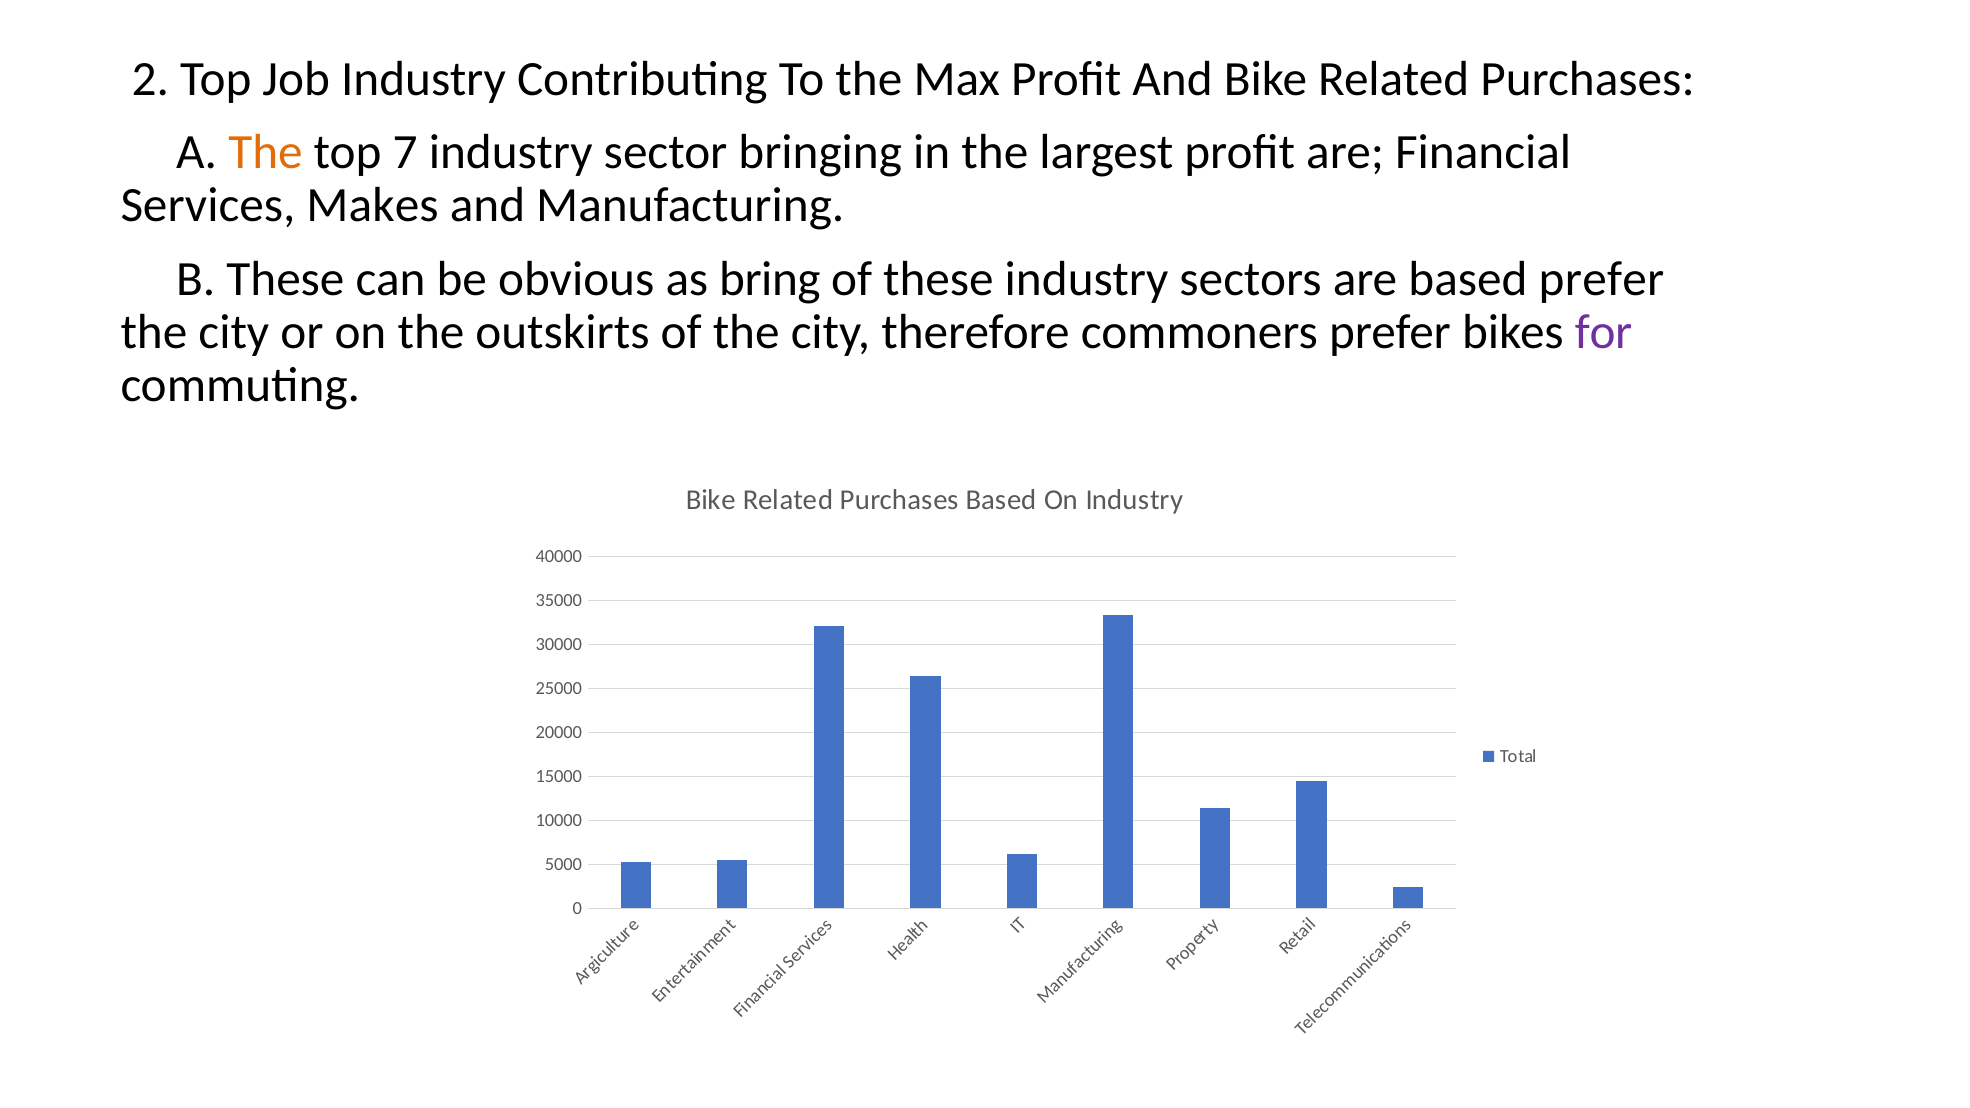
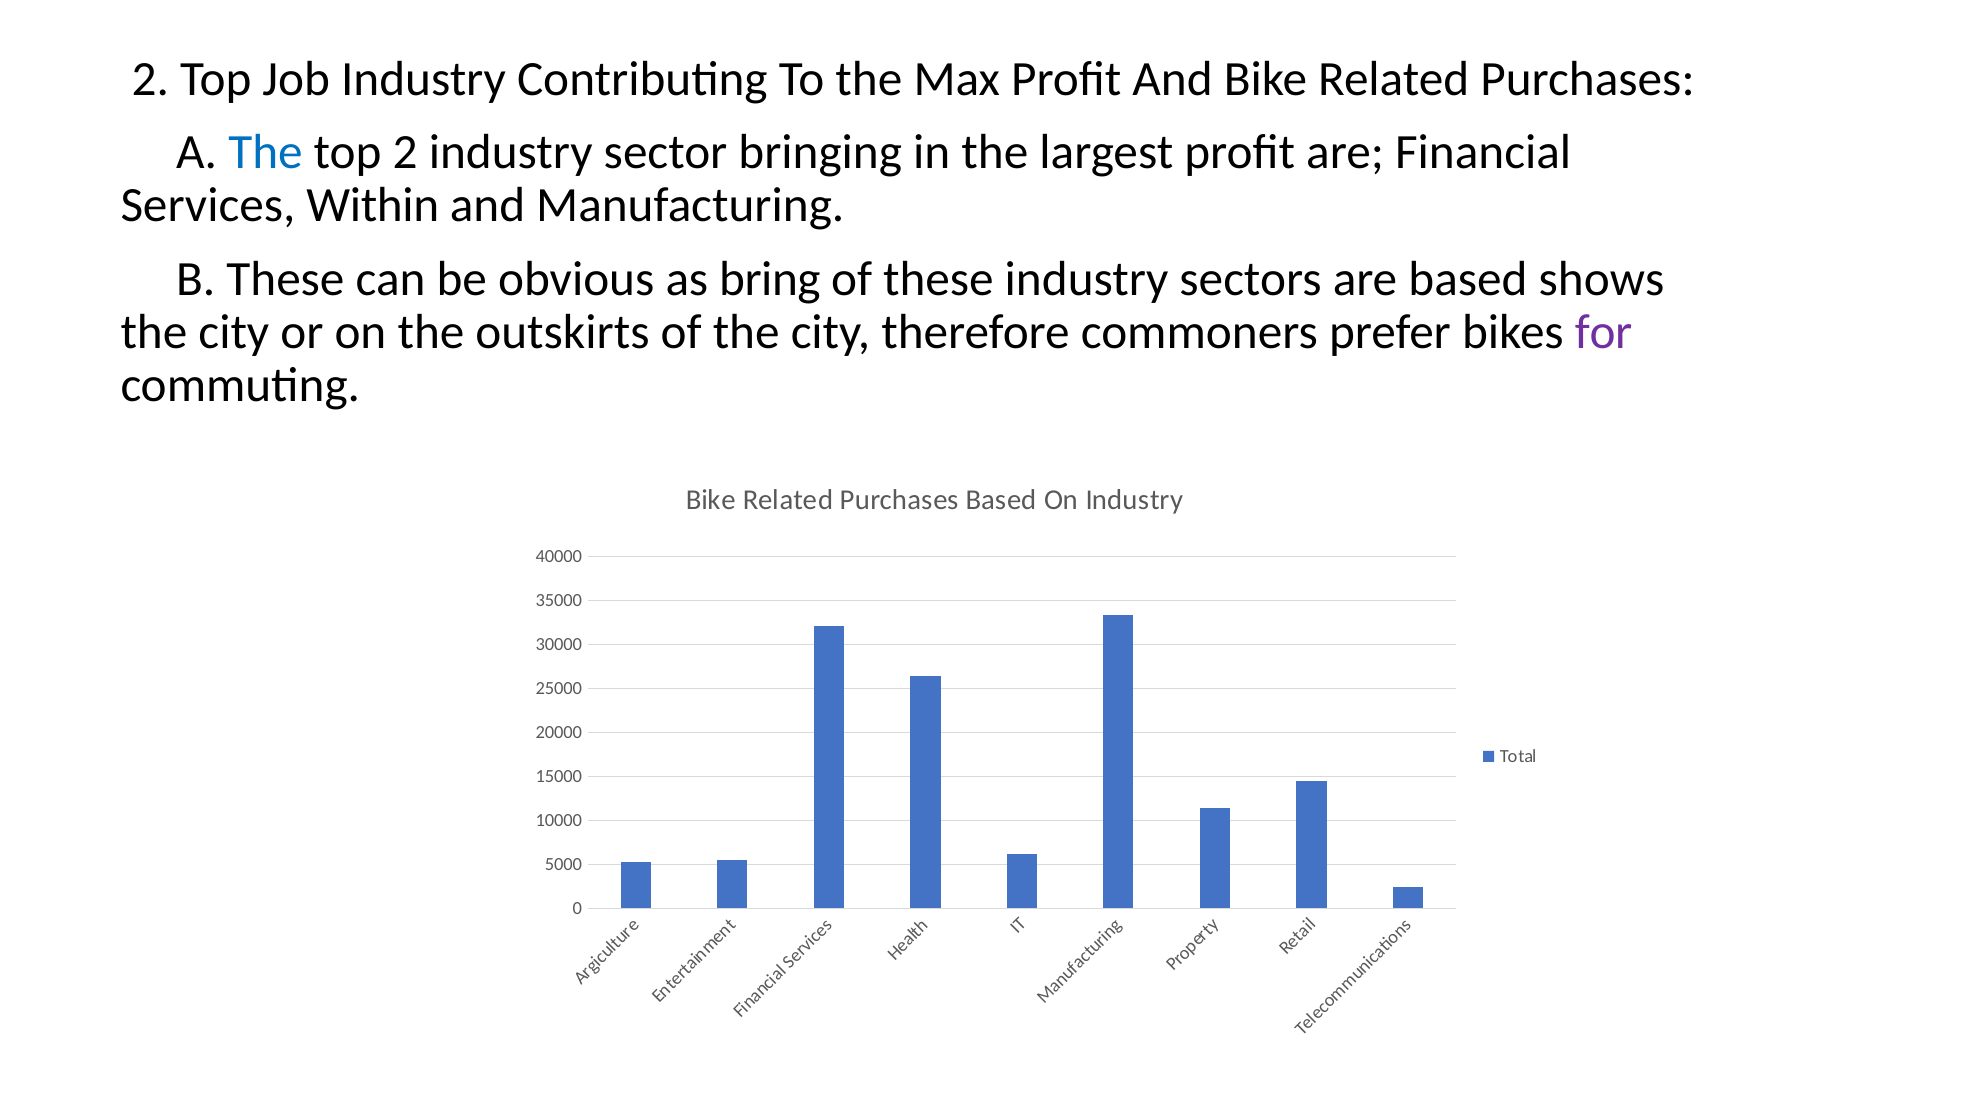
The at (265, 152) colour: orange -> blue
top 7: 7 -> 2
Makes: Makes -> Within
based prefer: prefer -> shows
